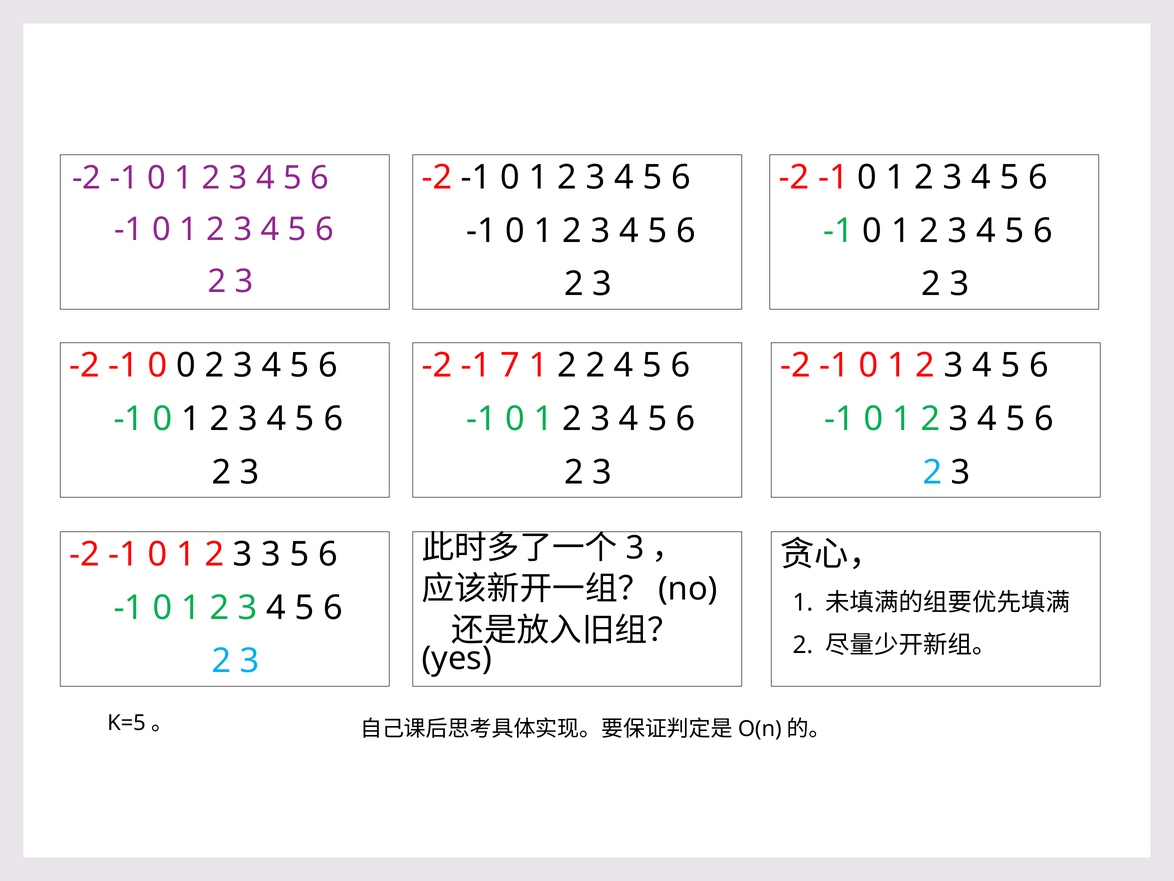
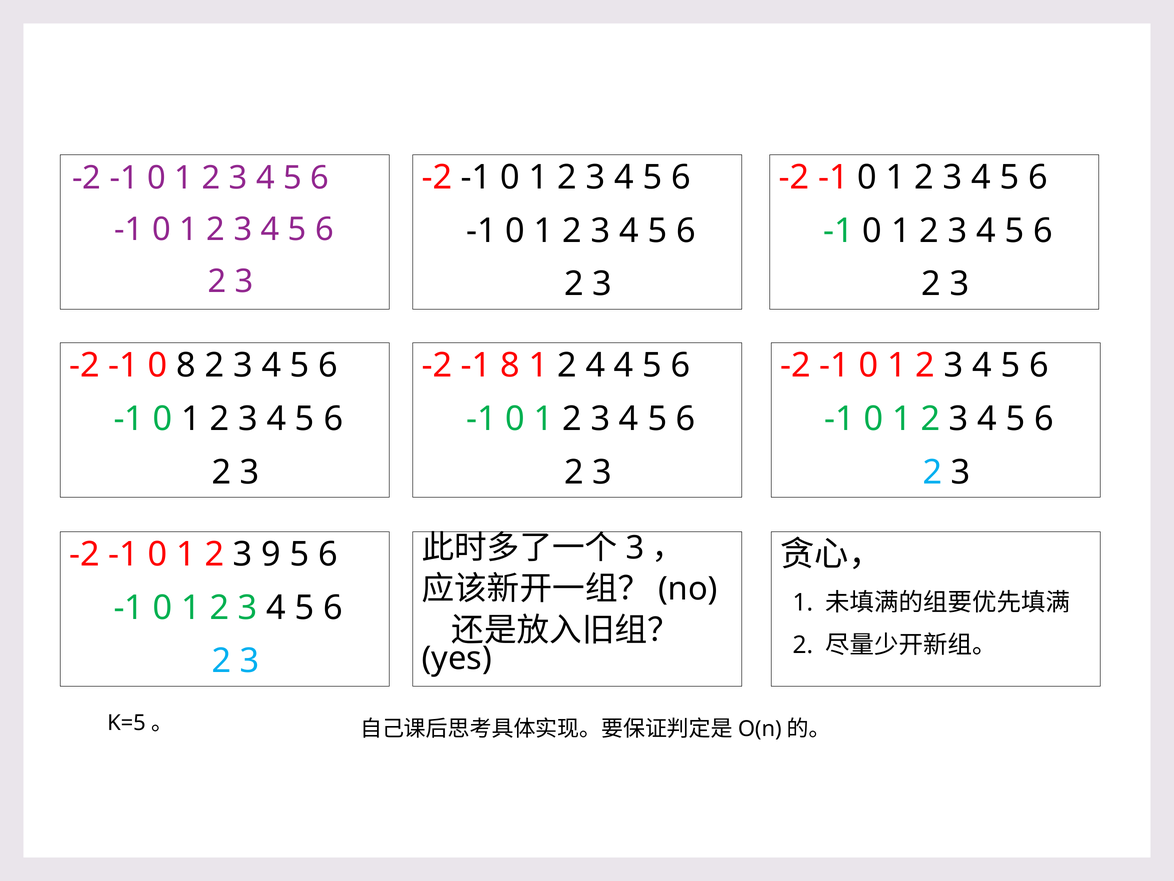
0 0: 0 -> 8
-1 7: 7 -> 8
2 2: 2 -> 4
3 3: 3 -> 9
